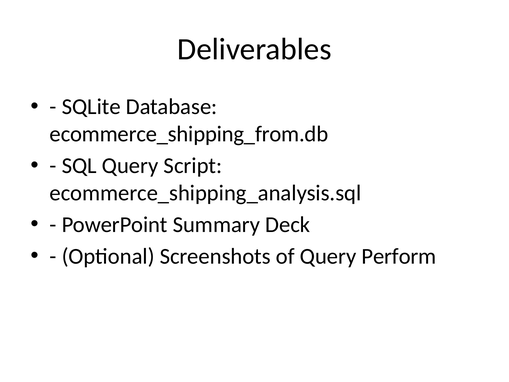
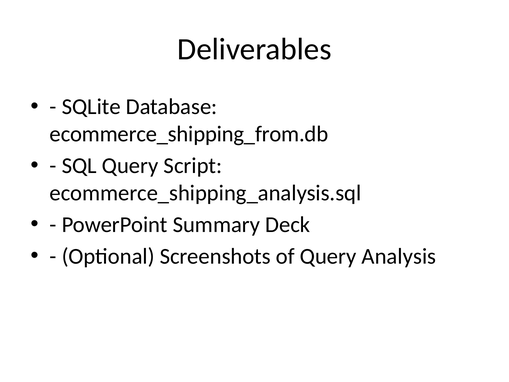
Perform: Perform -> Analysis
